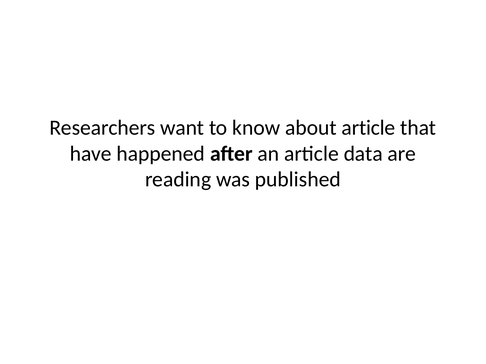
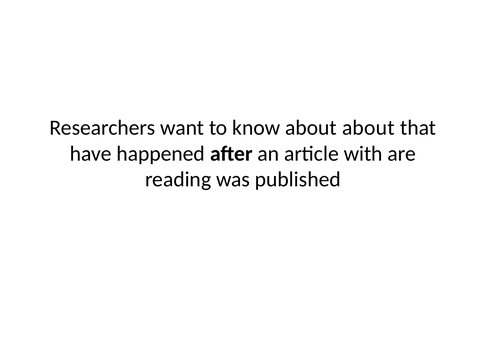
about article: article -> about
data: data -> with
